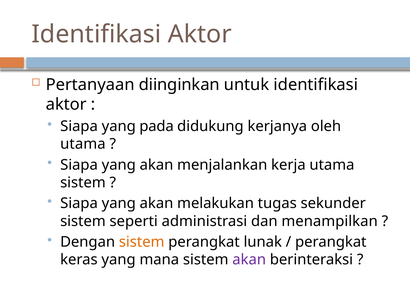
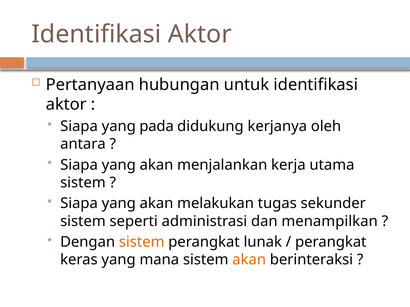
diinginkan: diinginkan -> hubungan
utama at (83, 144): utama -> antara
akan at (249, 260) colour: purple -> orange
